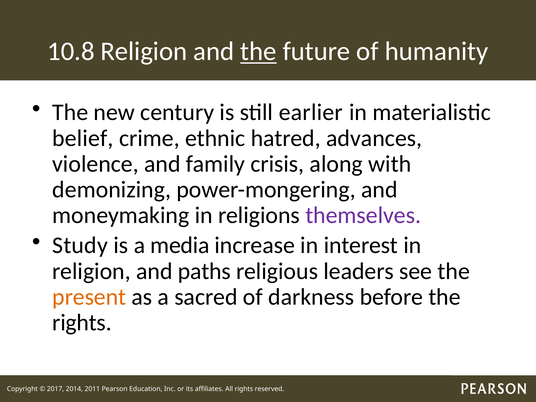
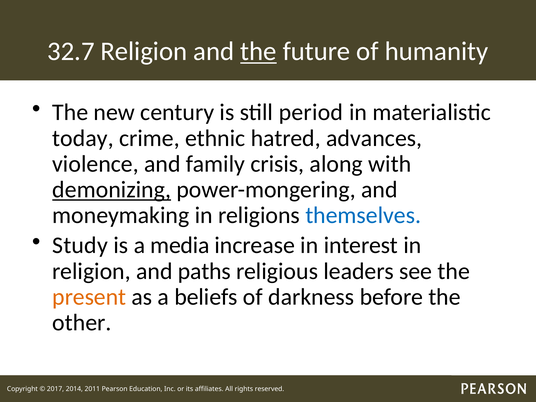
10.8: 10.8 -> 32.7
earlier: earlier -> period
belief: belief -> today
demonizing underline: none -> present
themselves colour: purple -> blue
sacred: sacred -> beliefs
rights at (82, 323): rights -> other
